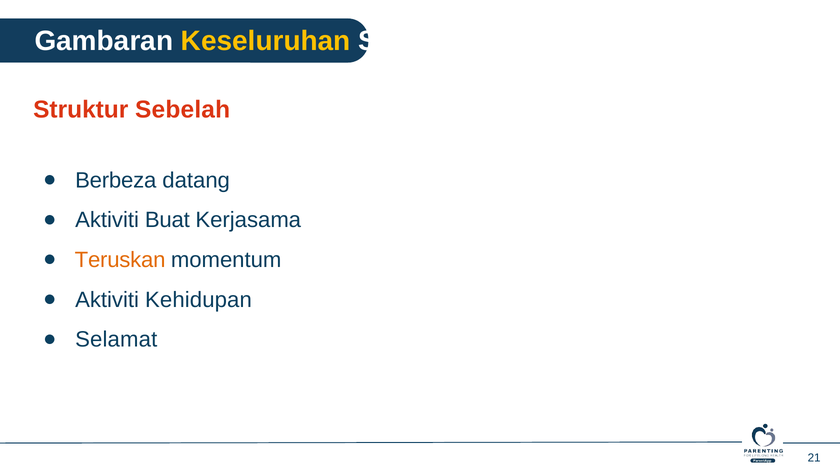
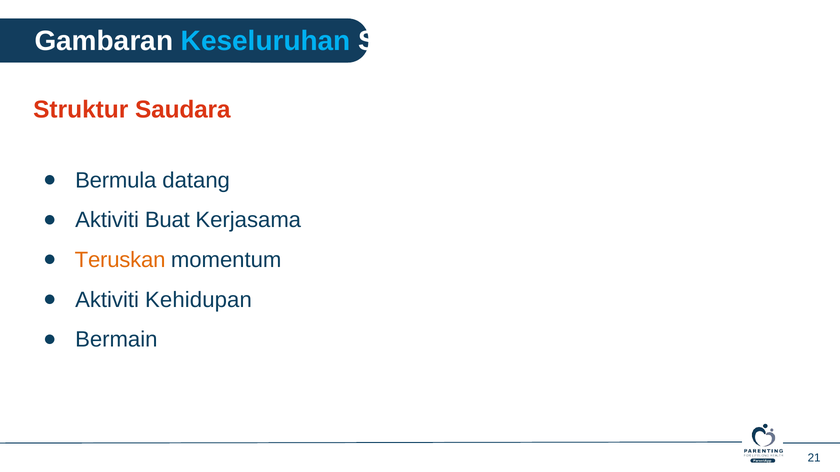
Keseluruhan colour: yellow -> light blue
Sebelah: Sebelah -> Saudara
Berbeza: Berbeza -> Bermula
Selamat: Selamat -> Bermain
